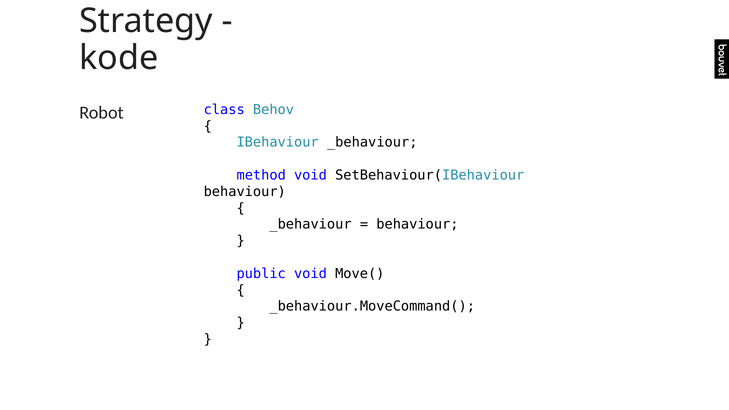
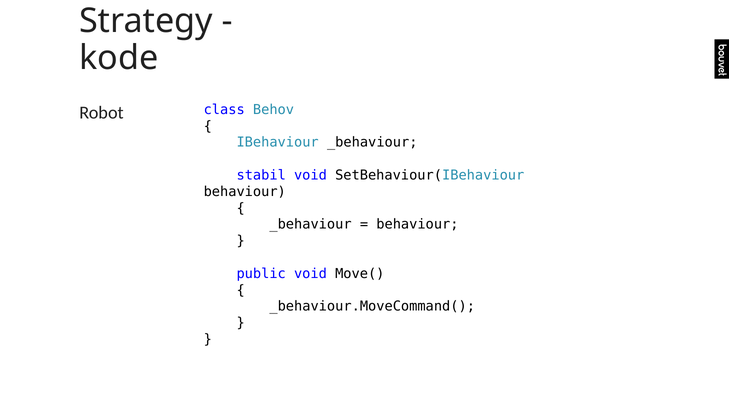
method: method -> stabil
